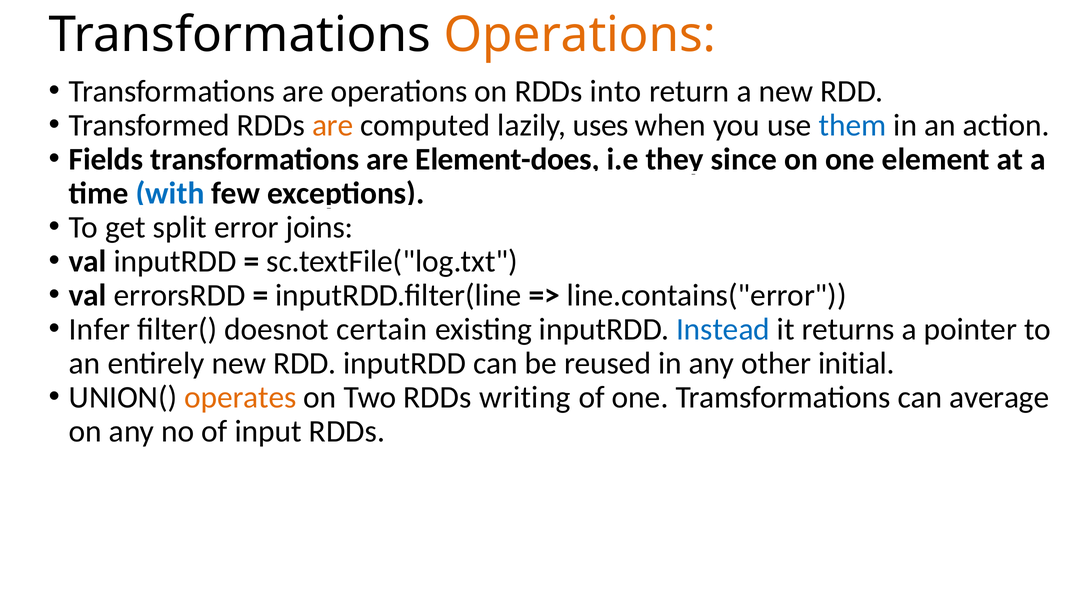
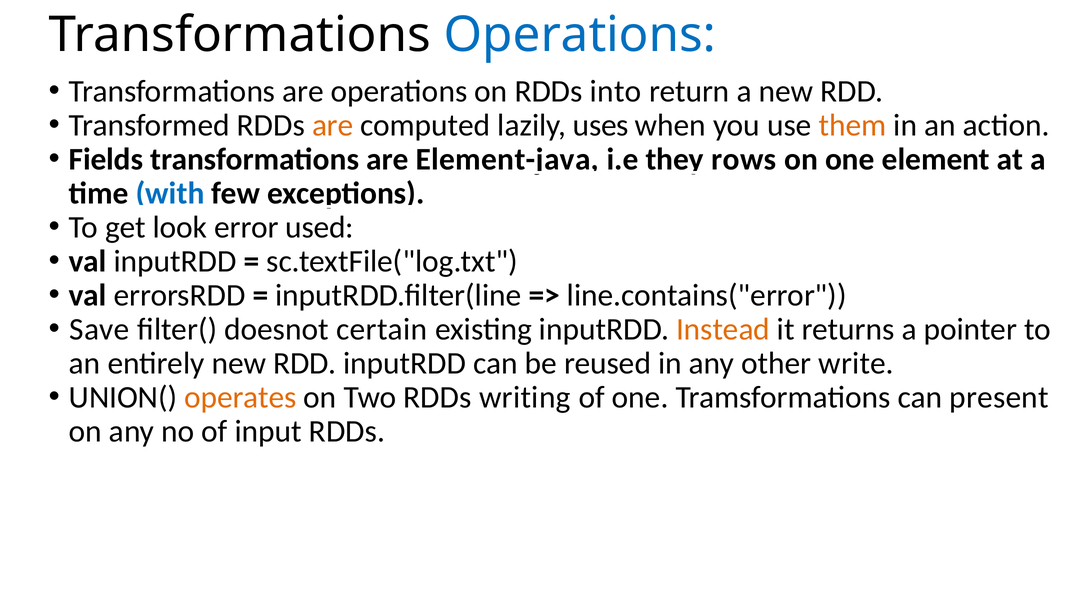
Operations at (580, 35) colour: orange -> blue
them colour: blue -> orange
Element-does: Element-does -> Element-java
since: since -> rows
split: split -> look
joins: joins -> used
Infer: Infer -> Save
Instead colour: blue -> orange
initial: initial -> write
average: average -> present
